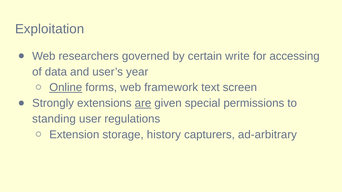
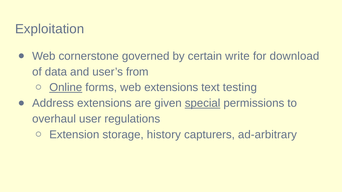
researchers: researchers -> cornerstone
accessing: accessing -> download
year: year -> from
web framework: framework -> extensions
screen: screen -> testing
Strongly: Strongly -> Address
are underline: present -> none
special underline: none -> present
standing: standing -> overhaul
